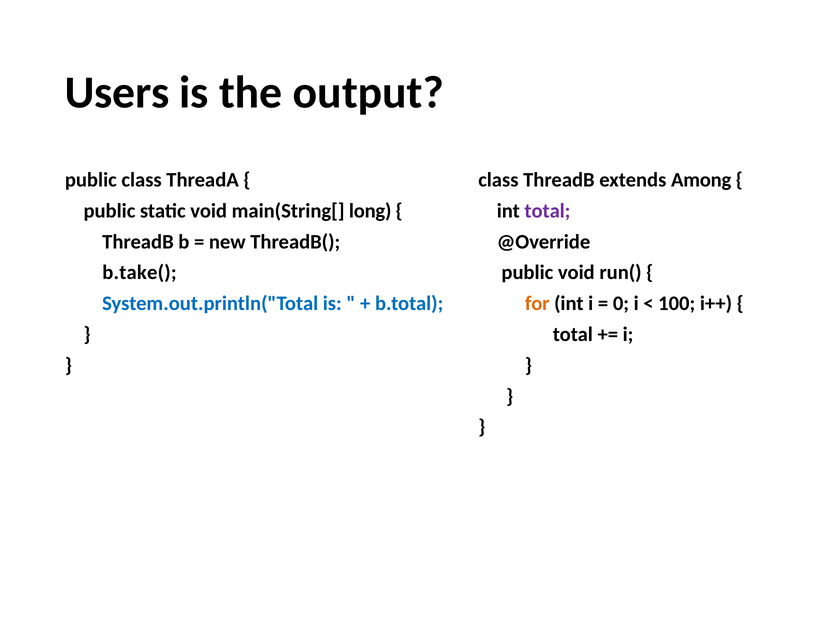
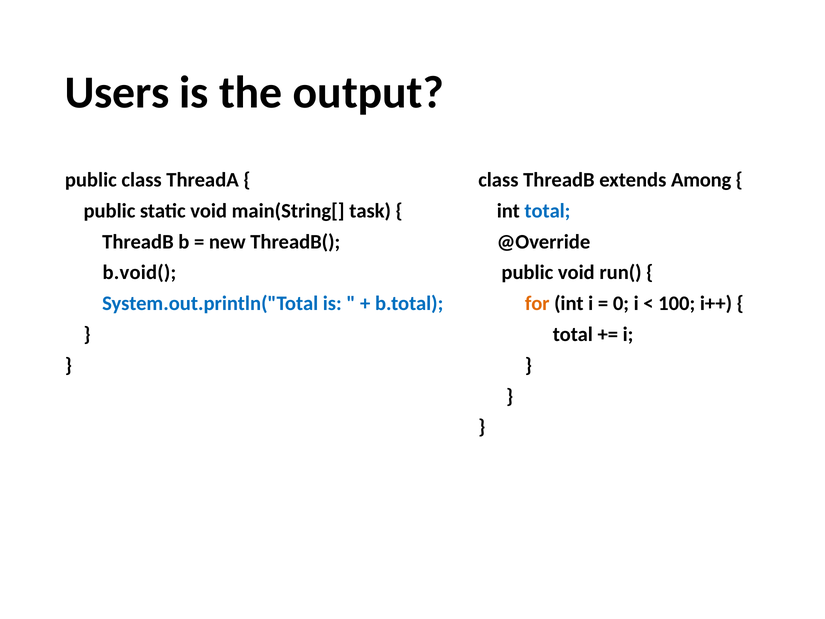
long: long -> task
total at (547, 211) colour: purple -> blue
b.take(: b.take( -> b.void(
